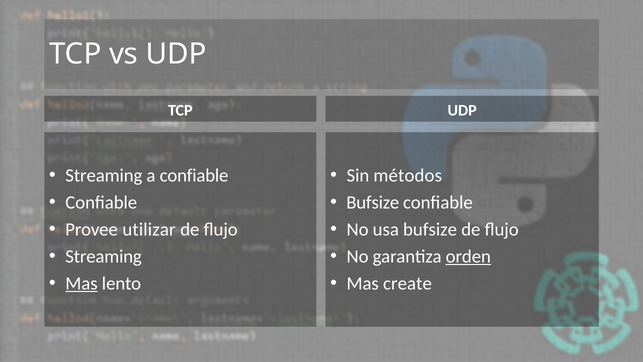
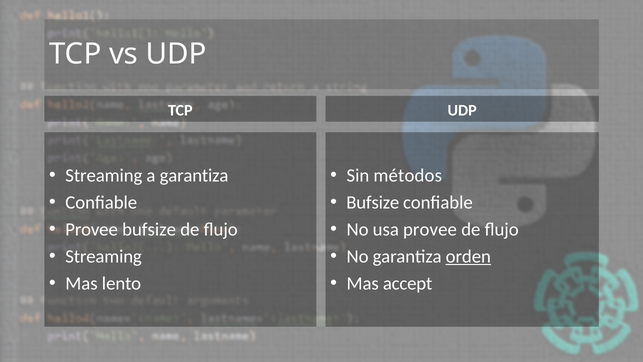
a confiable: confiable -> garantiza
Provee utilizar: utilizar -> bufsize
usa bufsize: bufsize -> provee
Mas at (81, 283) underline: present -> none
create: create -> accept
